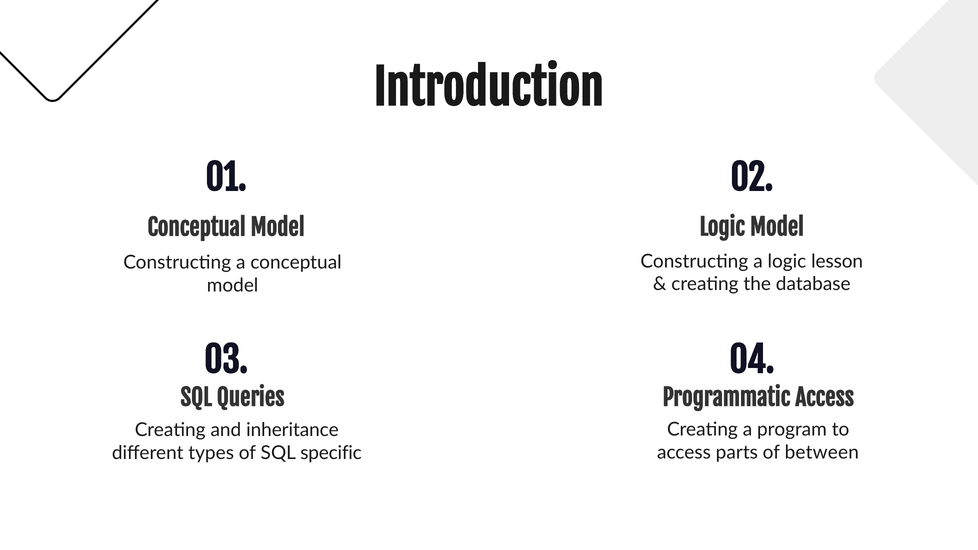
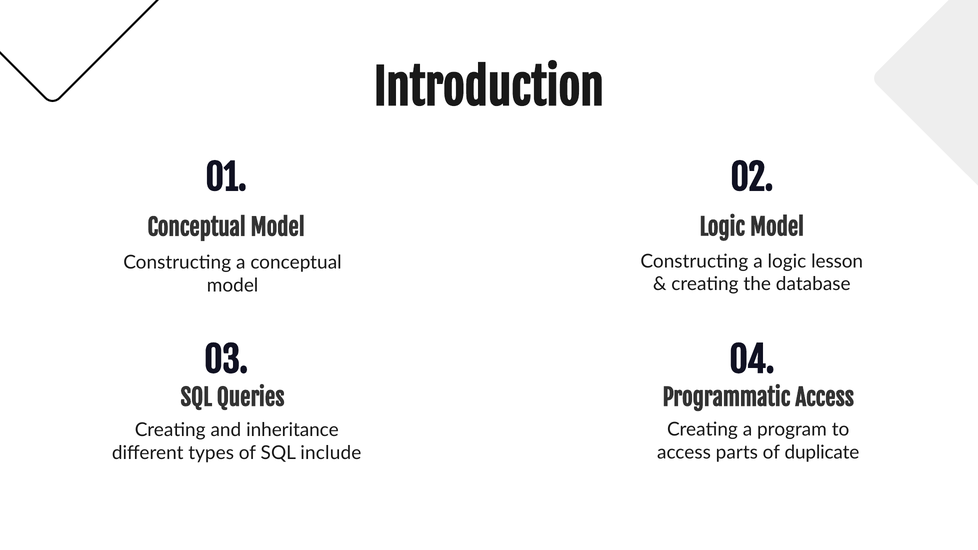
between: between -> duplicate
specific: specific -> include
